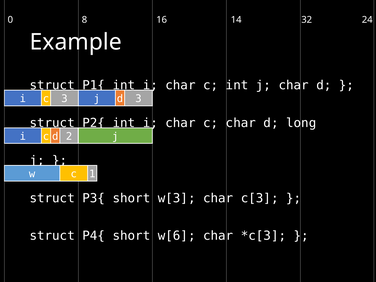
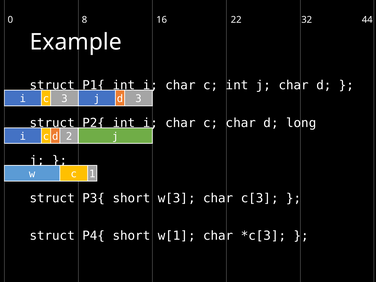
14: 14 -> 22
24: 24 -> 44
w[6: w[6 -> w[1
